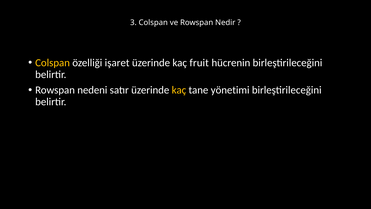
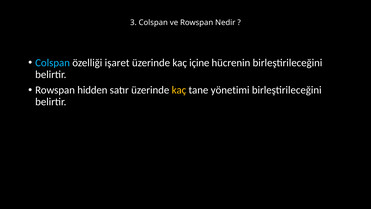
Colspan at (53, 63) colour: yellow -> light blue
fruit: fruit -> içine
nedeni: nedeni -> hidden
